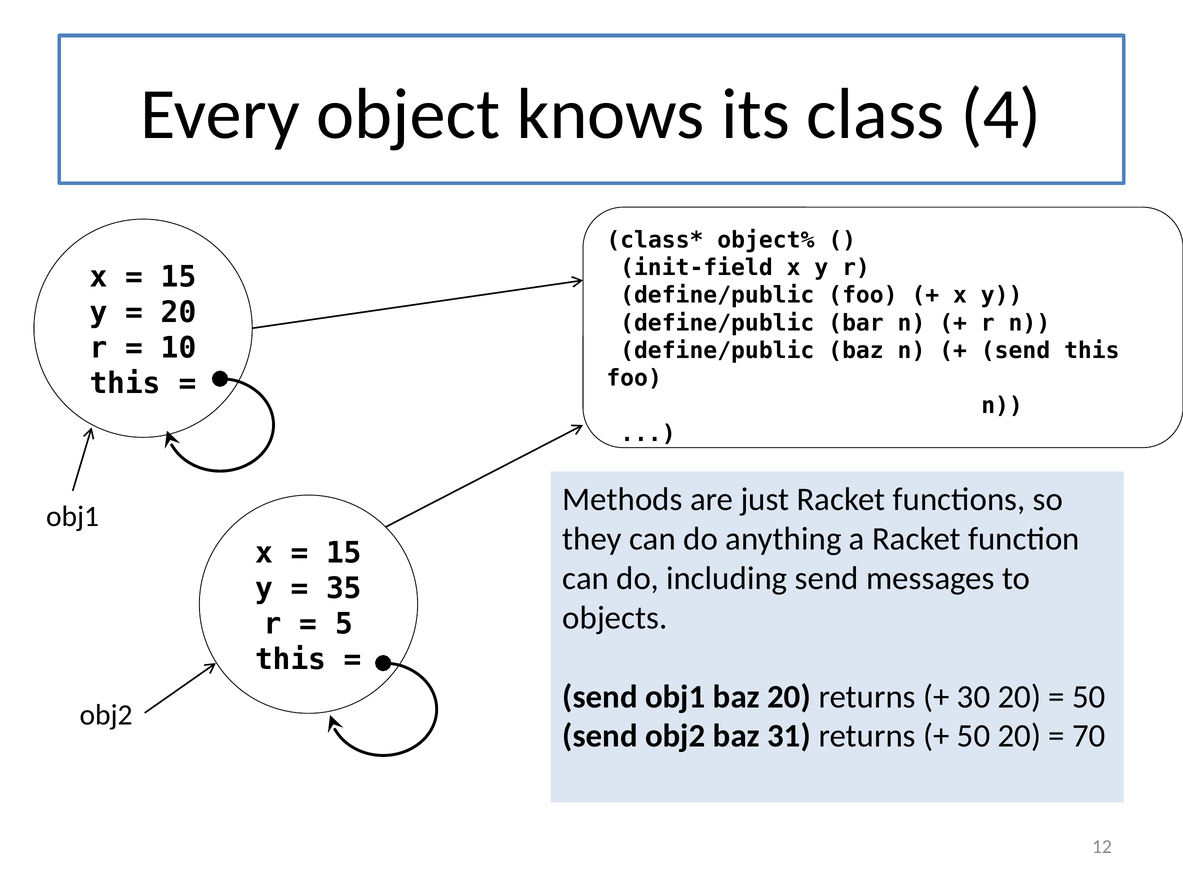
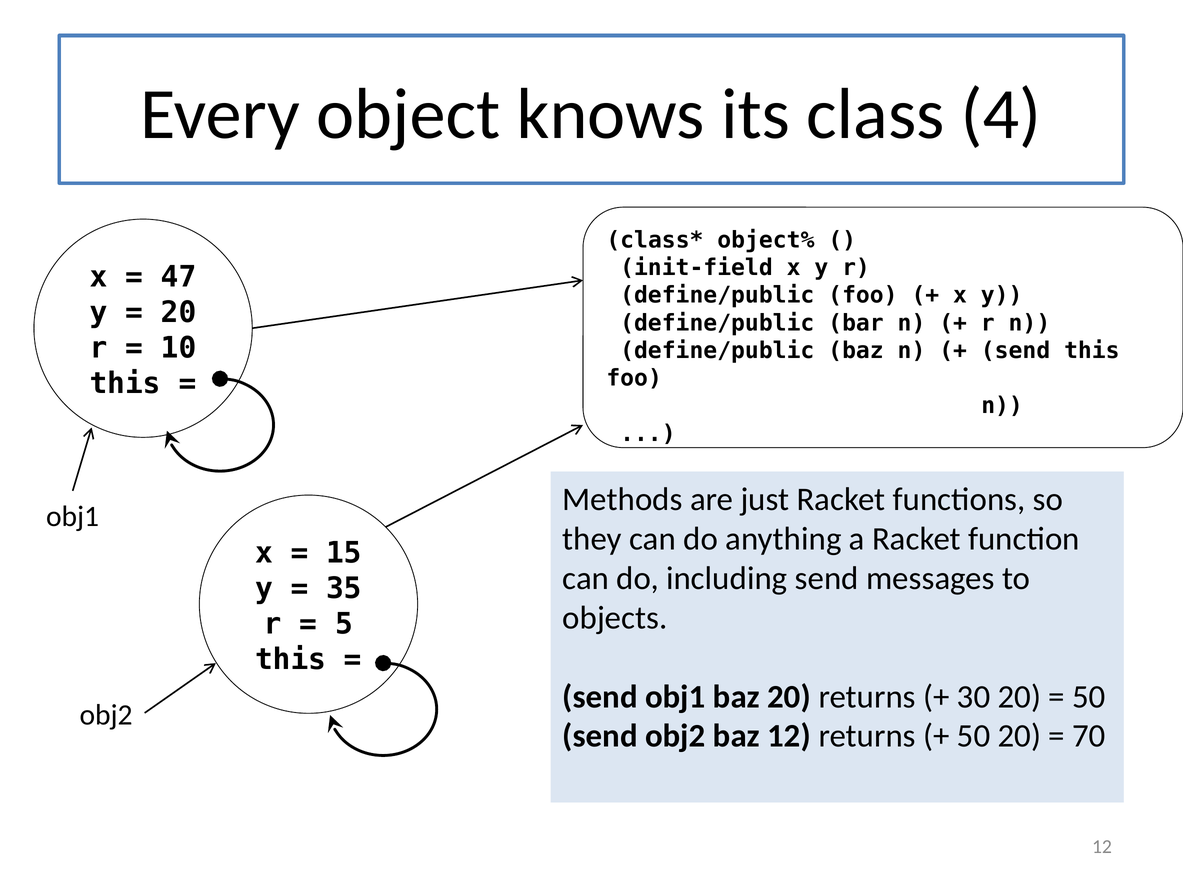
15 at (179, 277): 15 -> 47
baz 31: 31 -> 12
